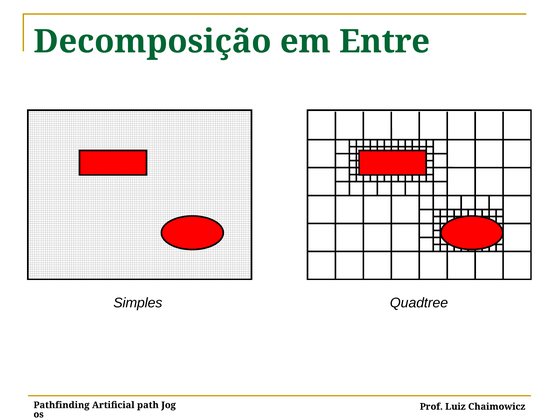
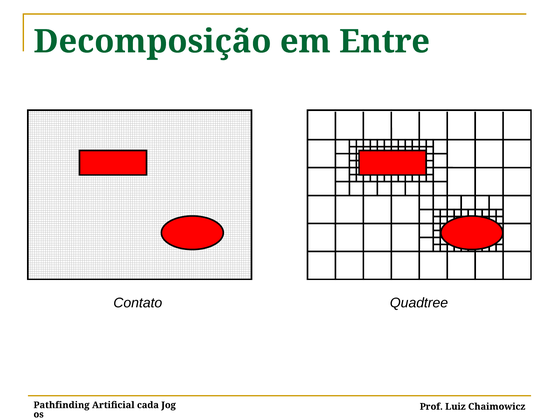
Simples: Simples -> Contato
path: path -> cada
